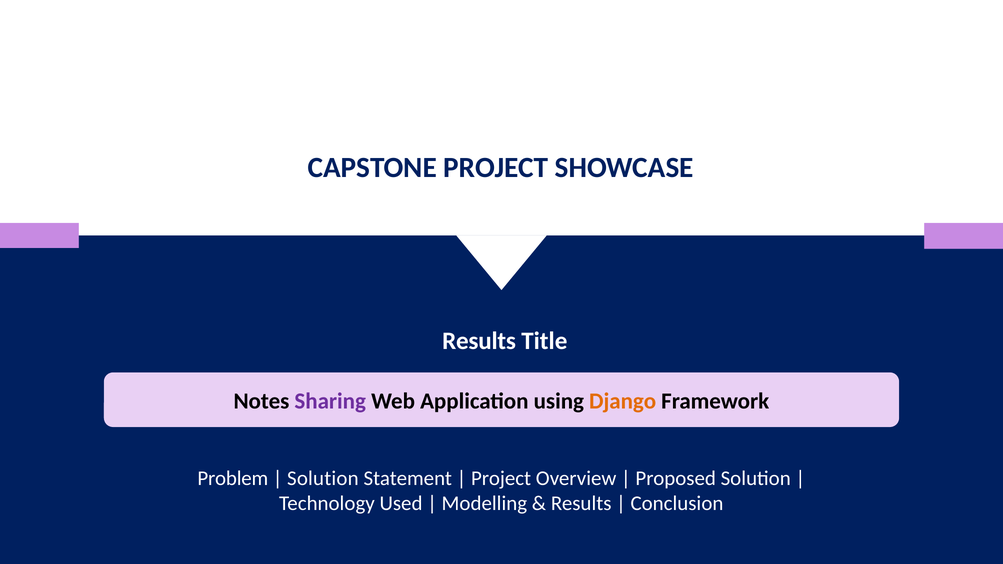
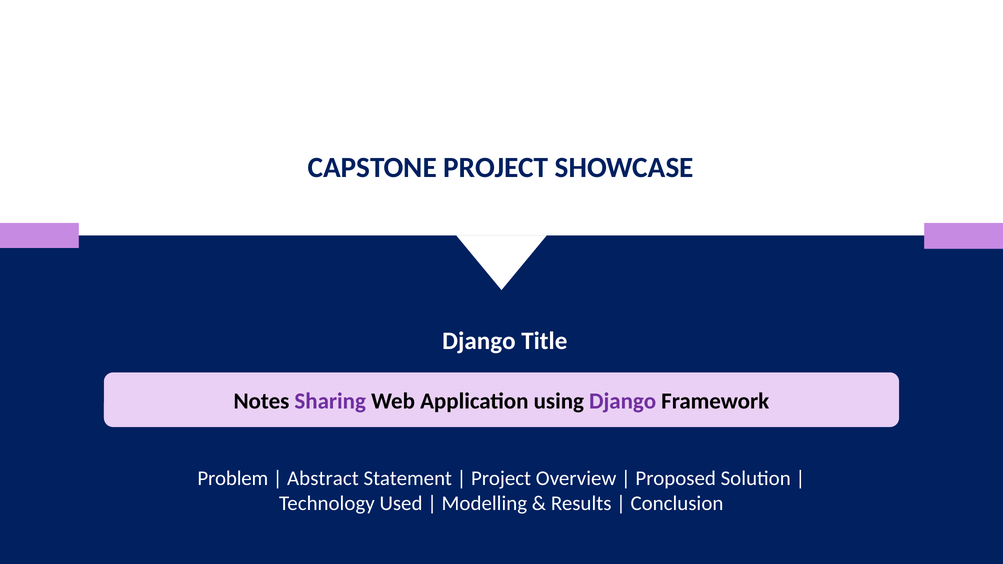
Results at (479, 341): Results -> Django
Django at (623, 401) colour: orange -> purple
Solution at (323, 478): Solution -> Abstract
